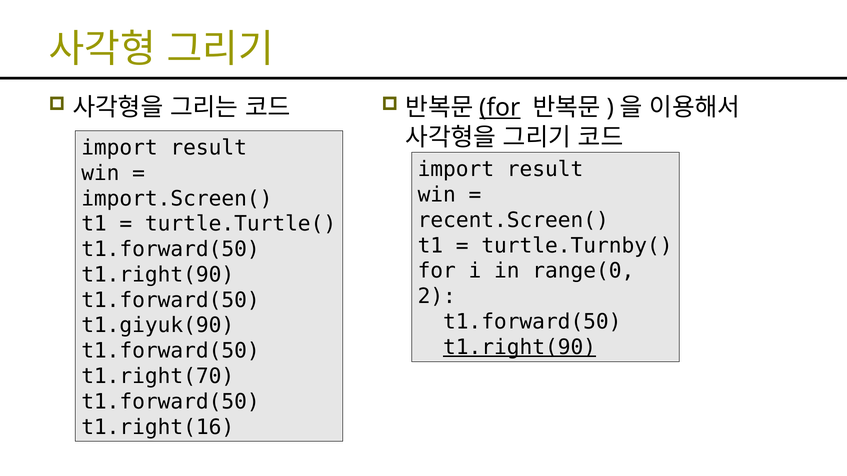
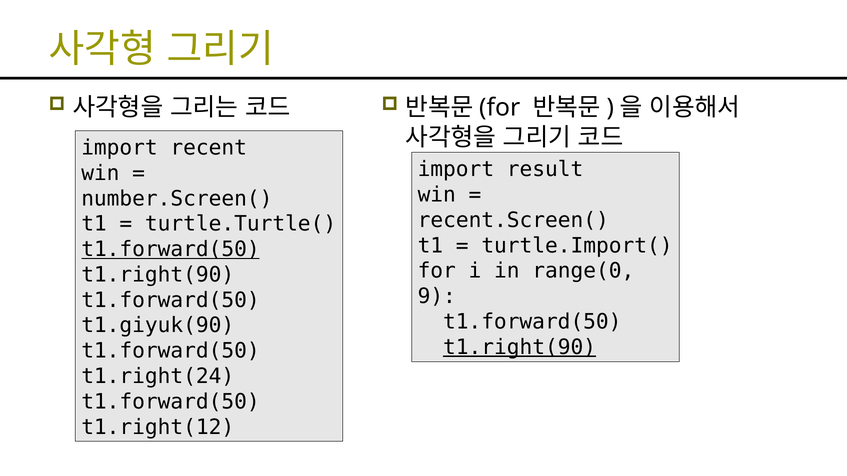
for at (500, 108) underline: present -> none
result at (209, 148): result -> recent
import.Screen(: import.Screen( -> number.Screen(
turtle.Turnby(: turtle.Turnby( -> turtle.Import(
t1.forward(50 at (170, 250) underline: none -> present
2: 2 -> 9
t1.right(70: t1.right(70 -> t1.right(24
t1.right(16: t1.right(16 -> t1.right(12
